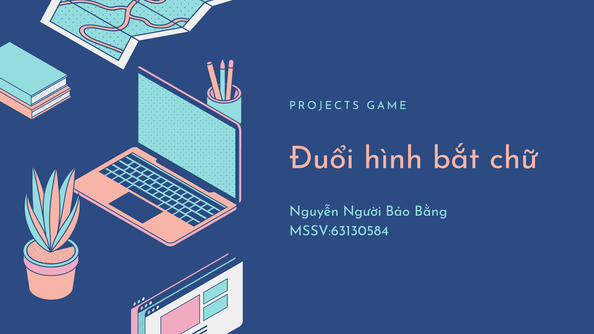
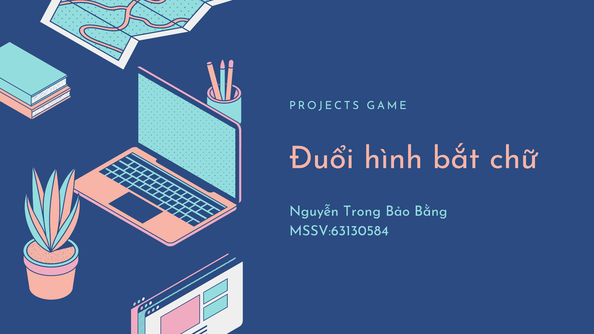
Người: Người -> Trong
